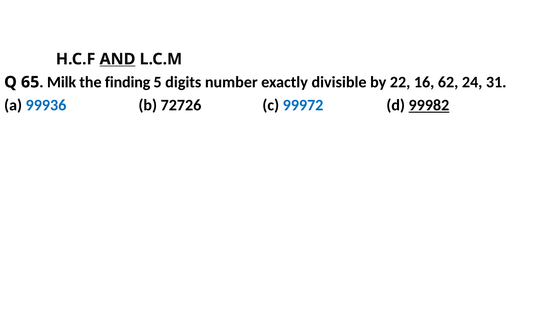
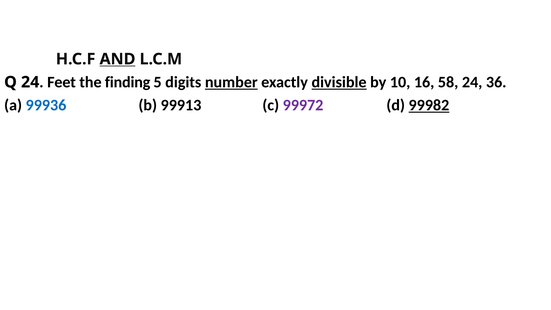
Q 65: 65 -> 24
Milk: Milk -> Feet
number underline: none -> present
divisible underline: none -> present
22: 22 -> 10
62: 62 -> 58
31: 31 -> 36
72726: 72726 -> 99913
99972 colour: blue -> purple
